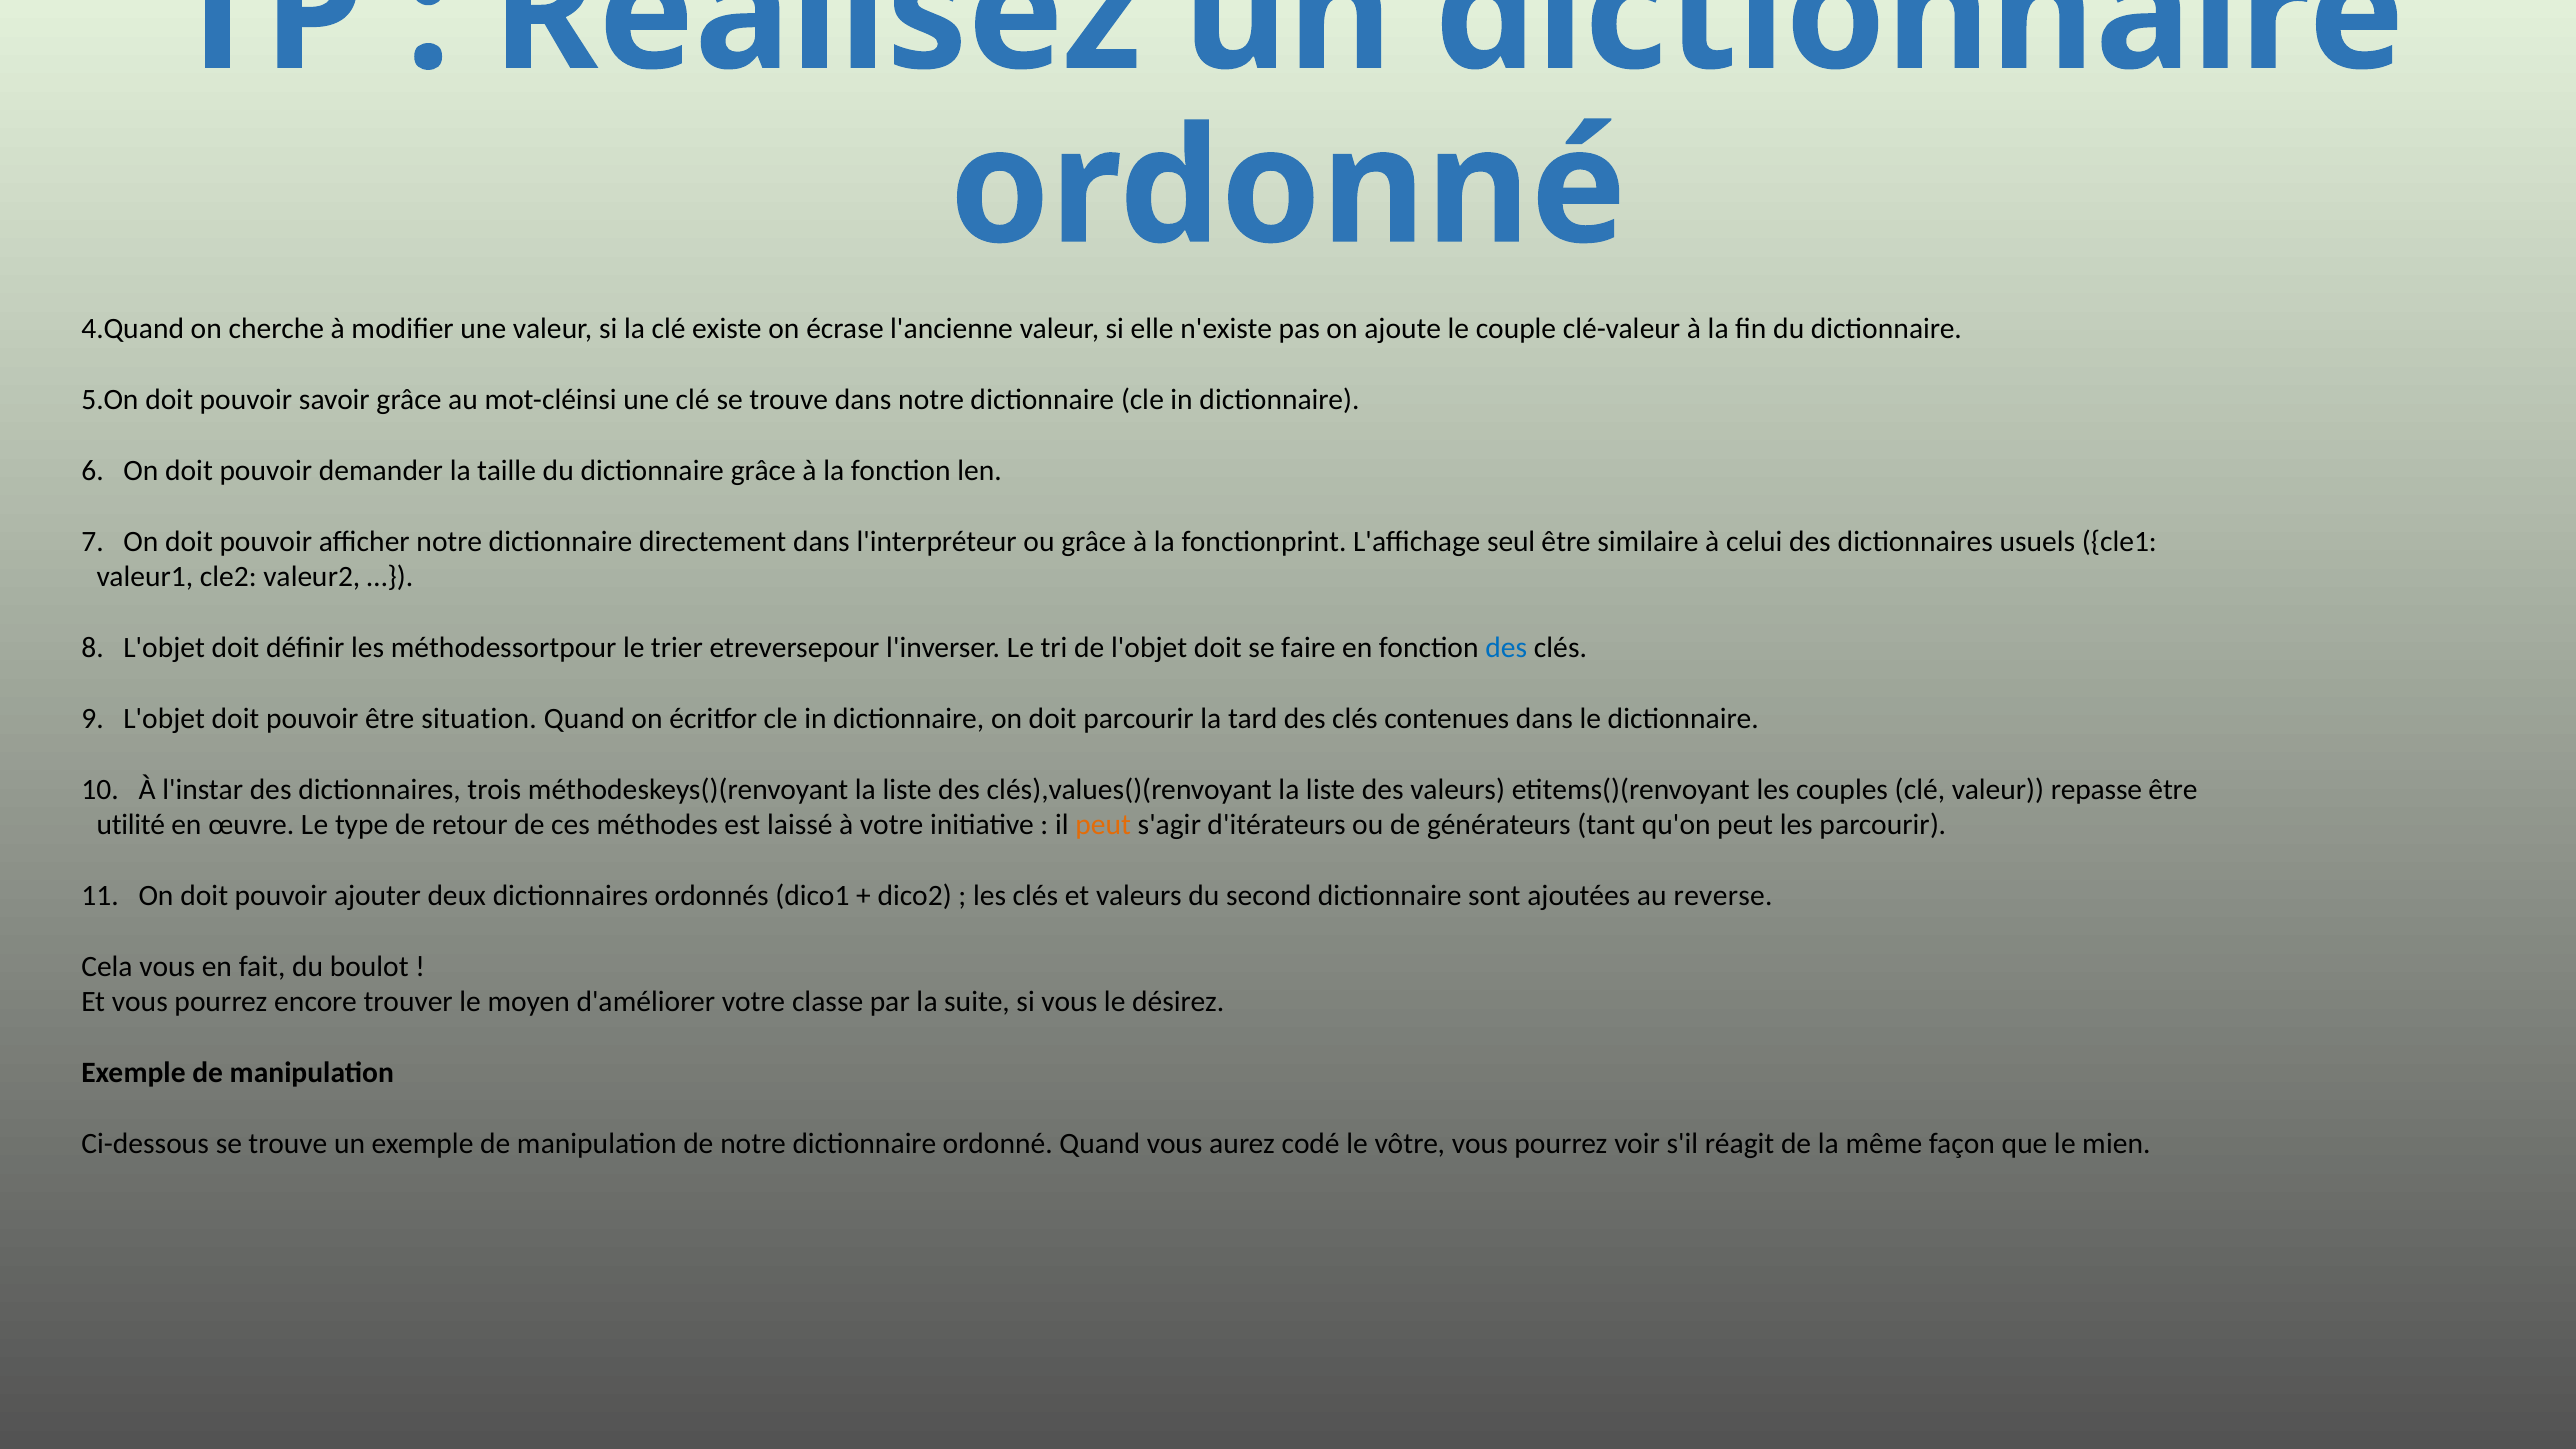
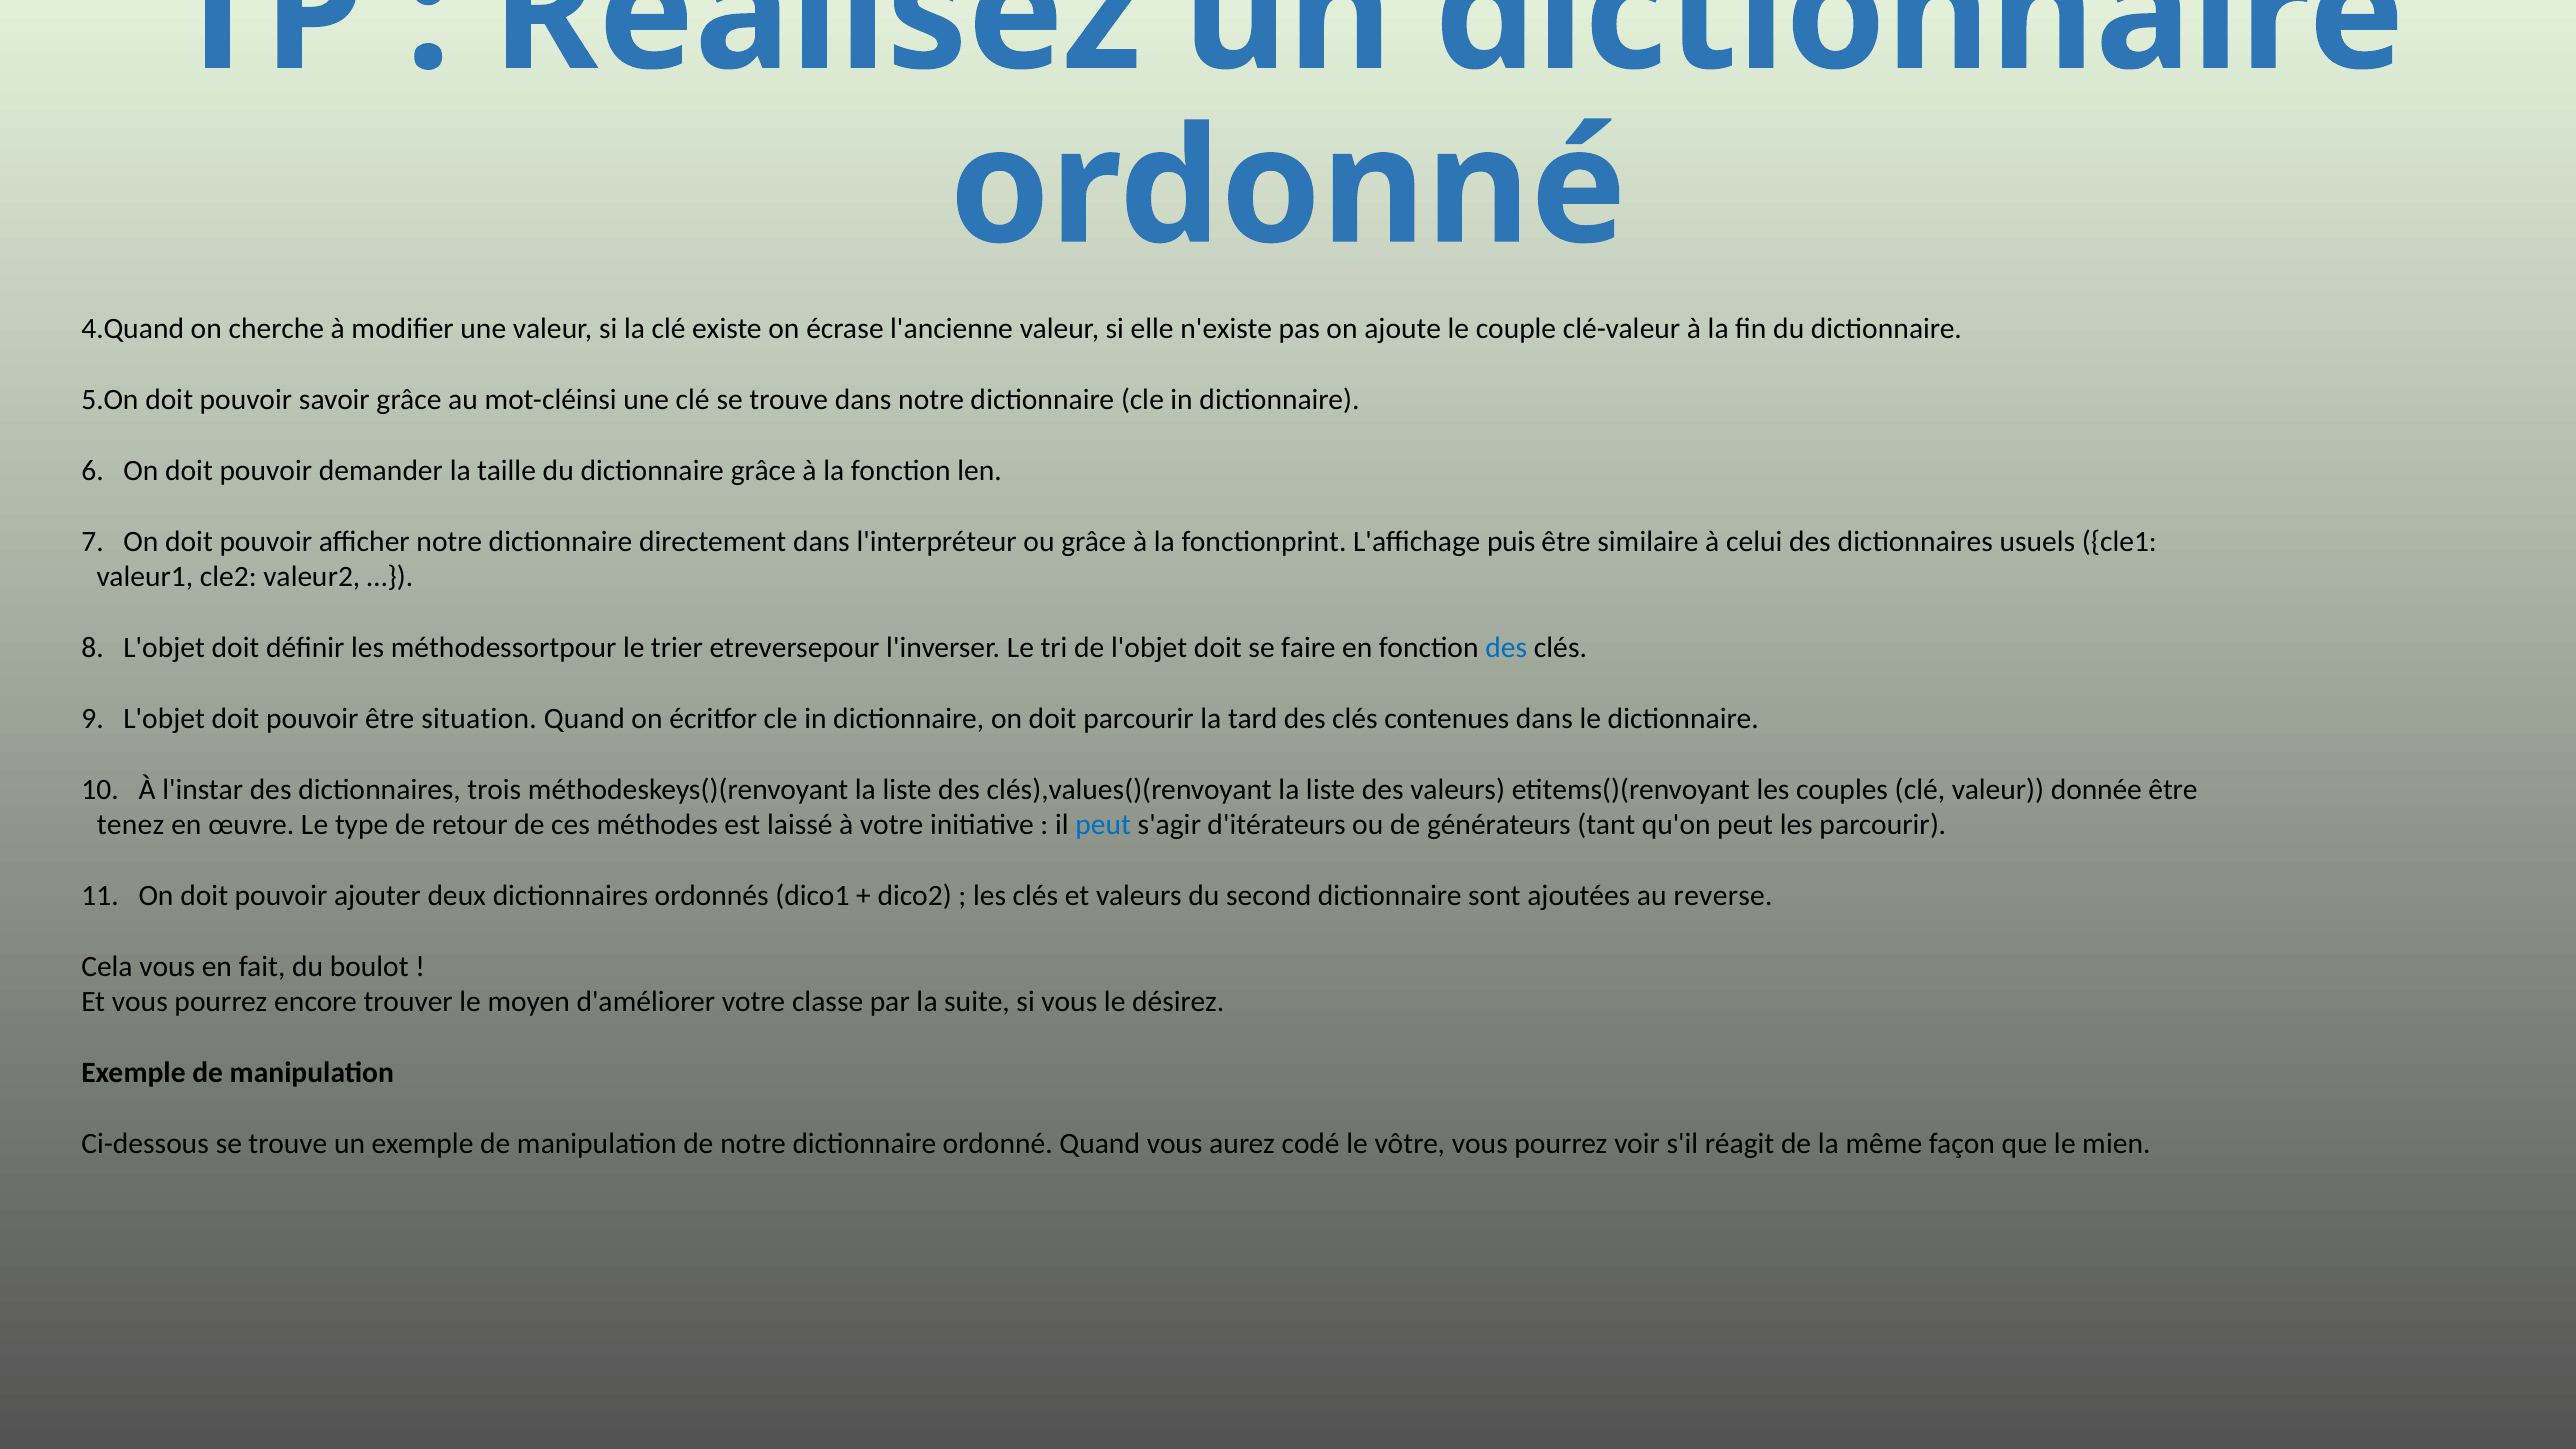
seul: seul -> puis
repasse: repasse -> donnée
utilité: utilité -> tenez
peut at (1103, 825) colour: orange -> blue
